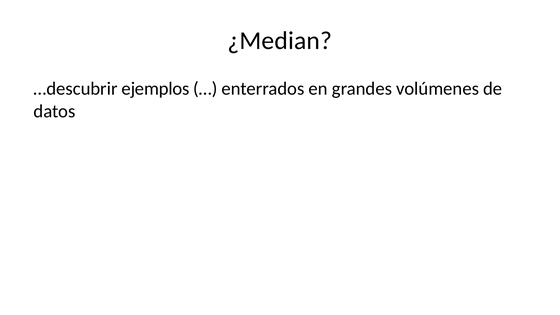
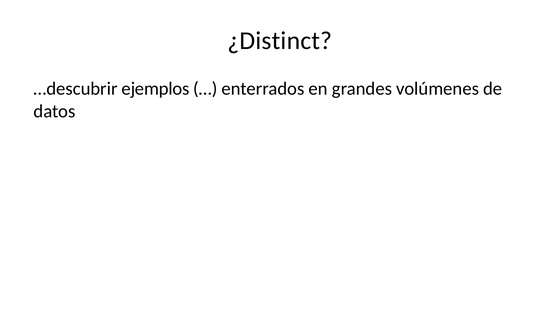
¿Median: ¿Median -> ¿Distinct
